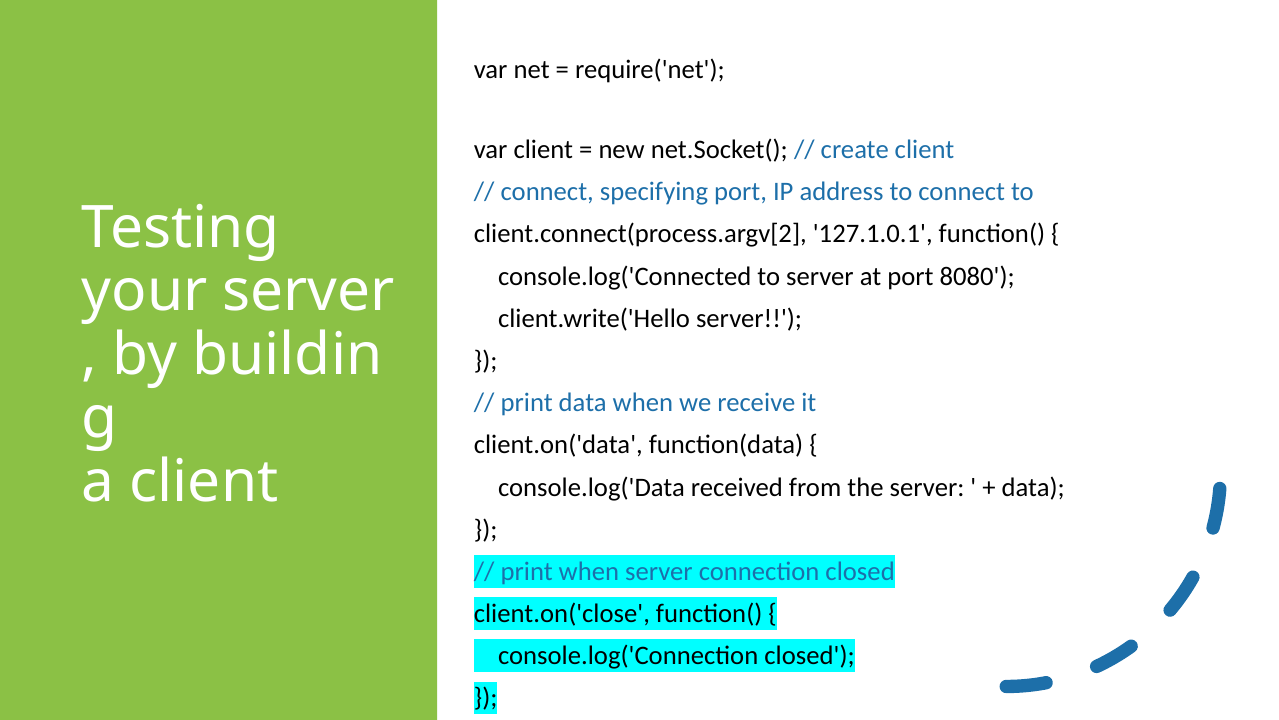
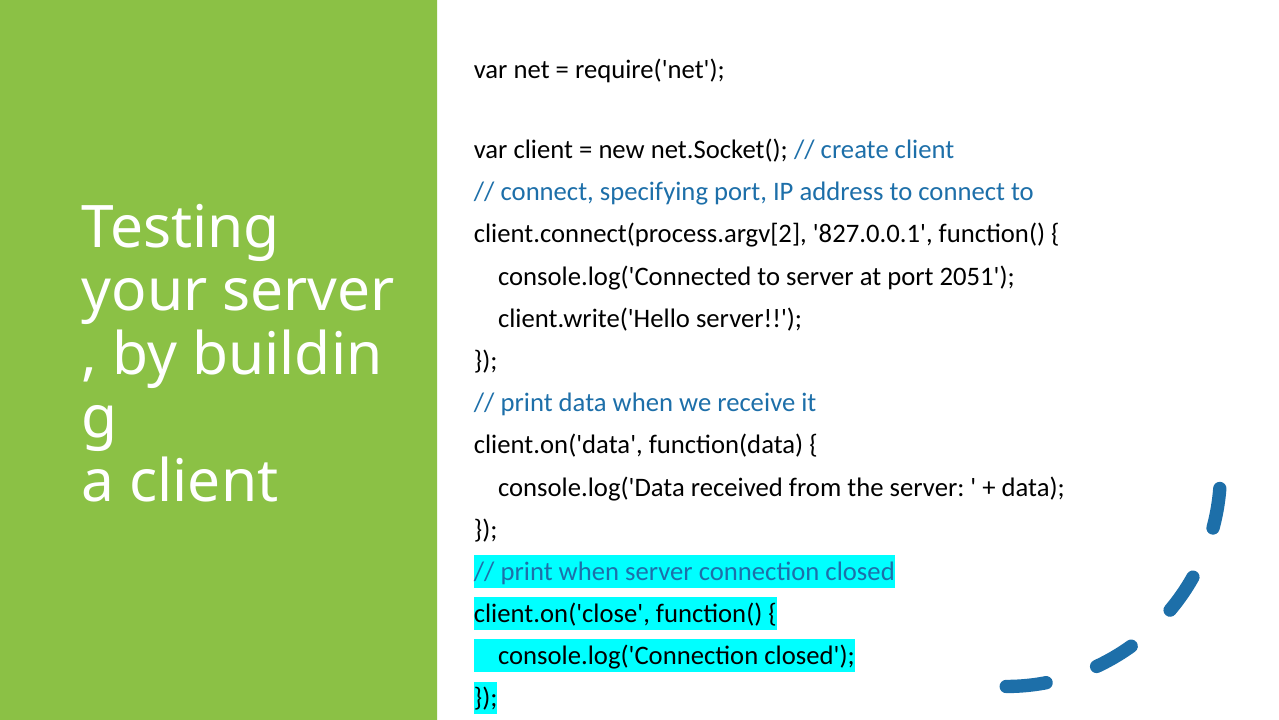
127.1.0.1: 127.1.0.1 -> 827.0.0.1
8080: 8080 -> 2051
